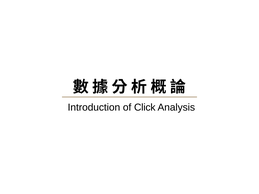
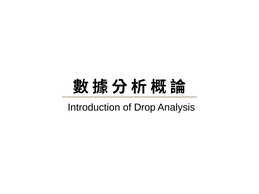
Click: Click -> Drop
